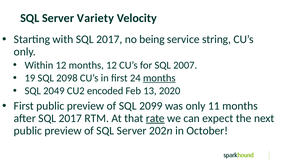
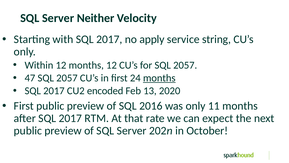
Variety: Variety -> Neither
being: being -> apply
for SQL 2007: 2007 -> 2057
19: 19 -> 47
2098 at (67, 78): 2098 -> 2057
2049 at (54, 91): 2049 -> 2017
2099: 2099 -> 2016
rate underline: present -> none
